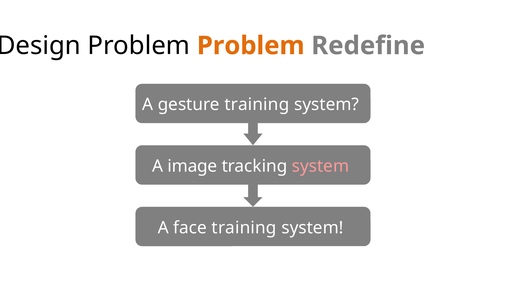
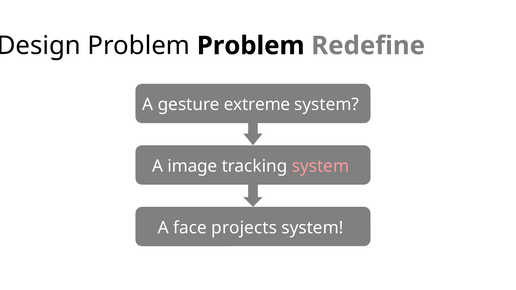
Problem at (251, 46) colour: orange -> black
gesture training: training -> extreme
face training: training -> projects
